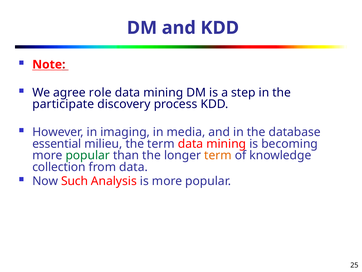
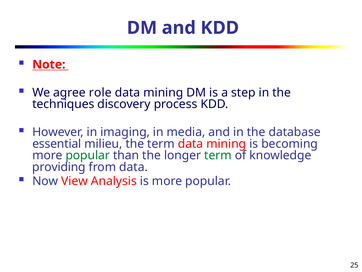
participate: participate -> techniques
term at (218, 155) colour: orange -> green
collection: collection -> providing
Such: Such -> View
